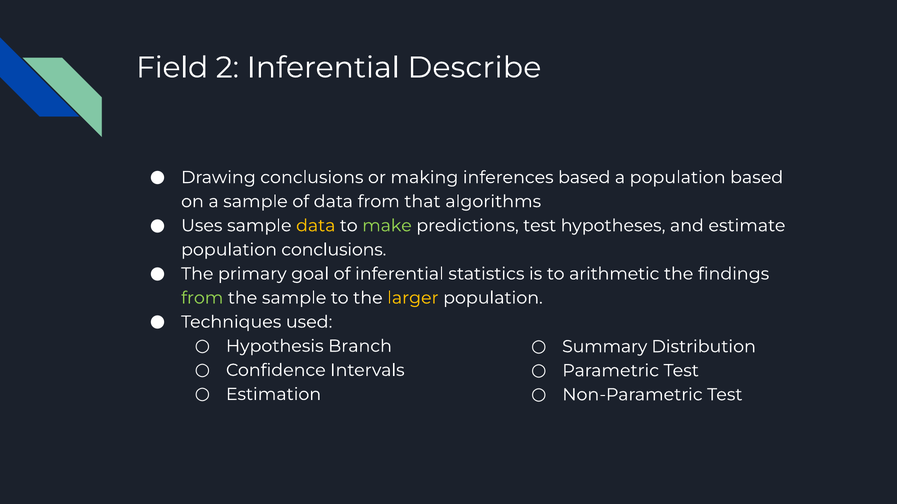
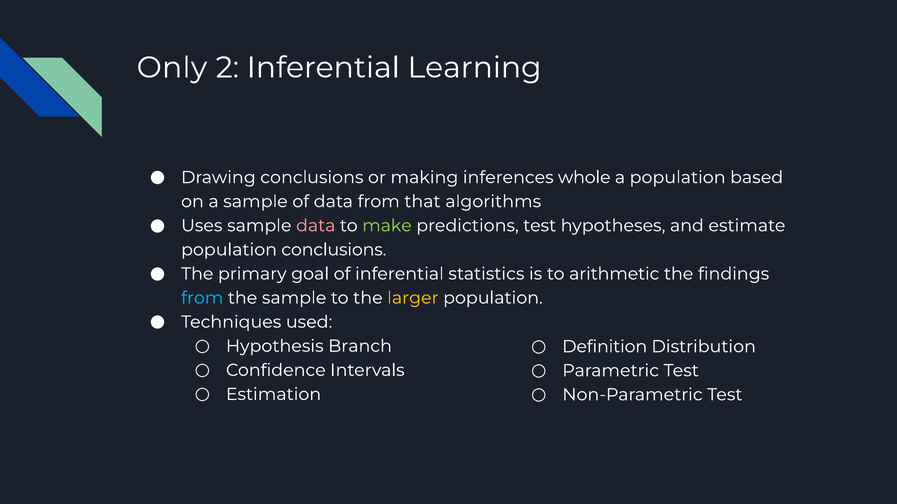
Field: Field -> Only
Describe: Describe -> Learning
inferences based: based -> whole
data at (316, 226) colour: yellow -> pink
from at (202, 298) colour: light green -> light blue
Summary: Summary -> Definition
